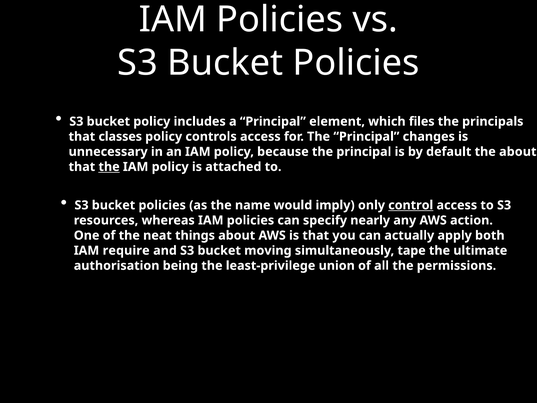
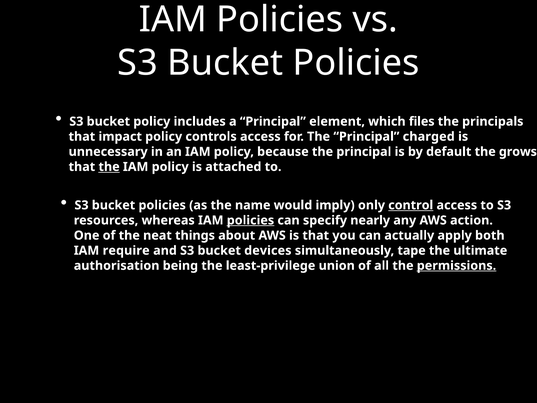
classes: classes -> impact
changes: changes -> charged
the about: about -> grows
policies at (250, 220) underline: none -> present
moving: moving -> devices
permissions underline: none -> present
